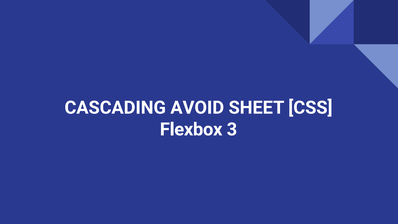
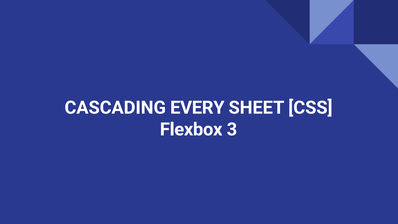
AVOID: AVOID -> EVERY
